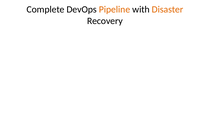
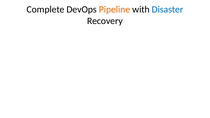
Disaster colour: orange -> blue
